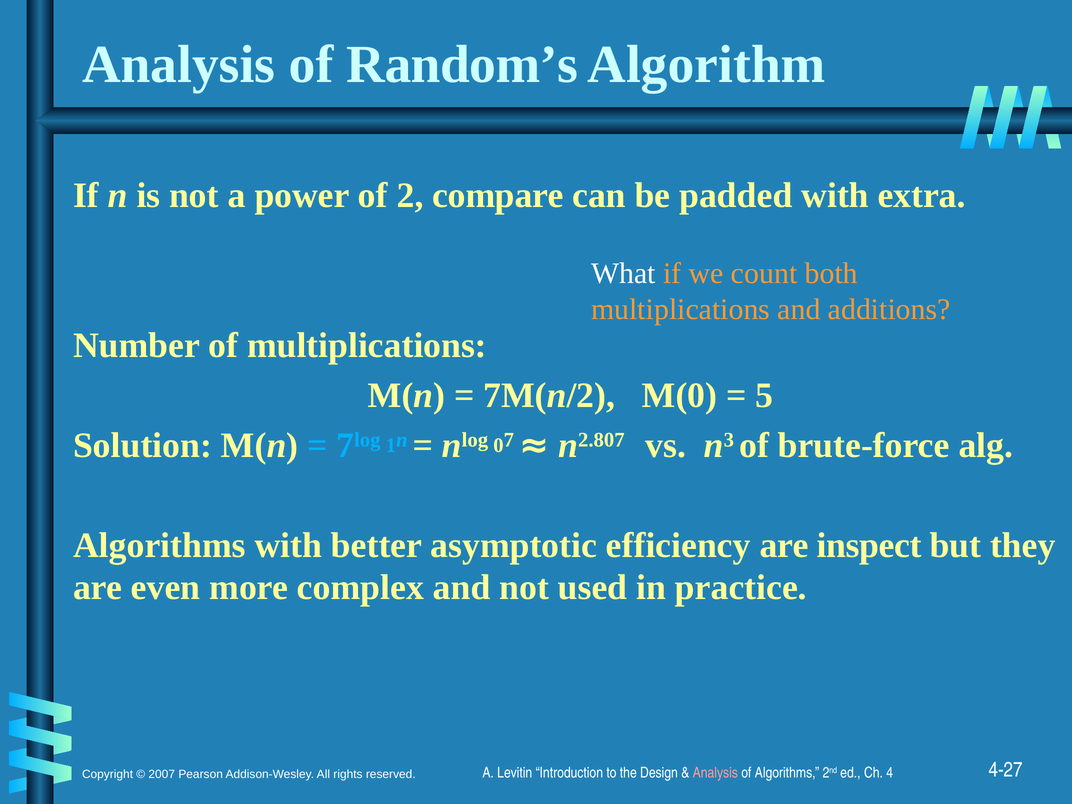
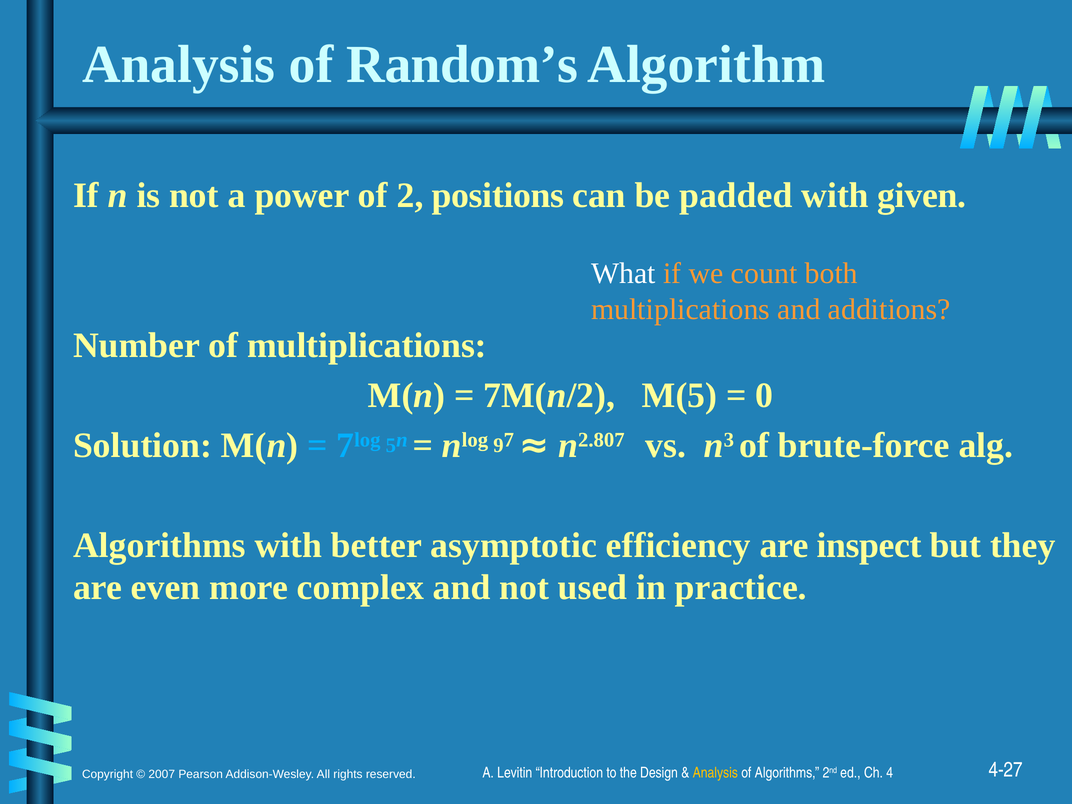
compare: compare -> positions
extra: extra -> given
M(0: M(0 -> M(5
5: 5 -> 0
1: 1 -> 5
0: 0 -> 9
Analysis at (715, 773) colour: pink -> yellow
